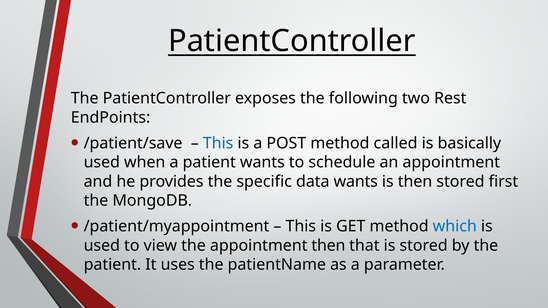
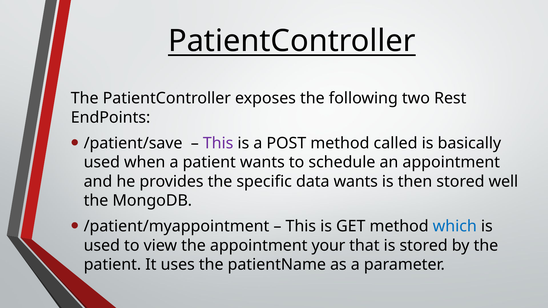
This at (218, 143) colour: blue -> purple
first: first -> well
appointment then: then -> your
